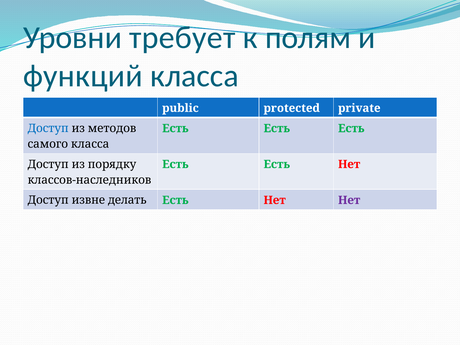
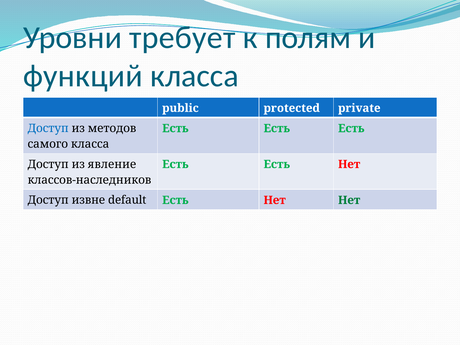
порядку: порядку -> явление
делать: делать -> default
Нет at (349, 200) colour: purple -> green
